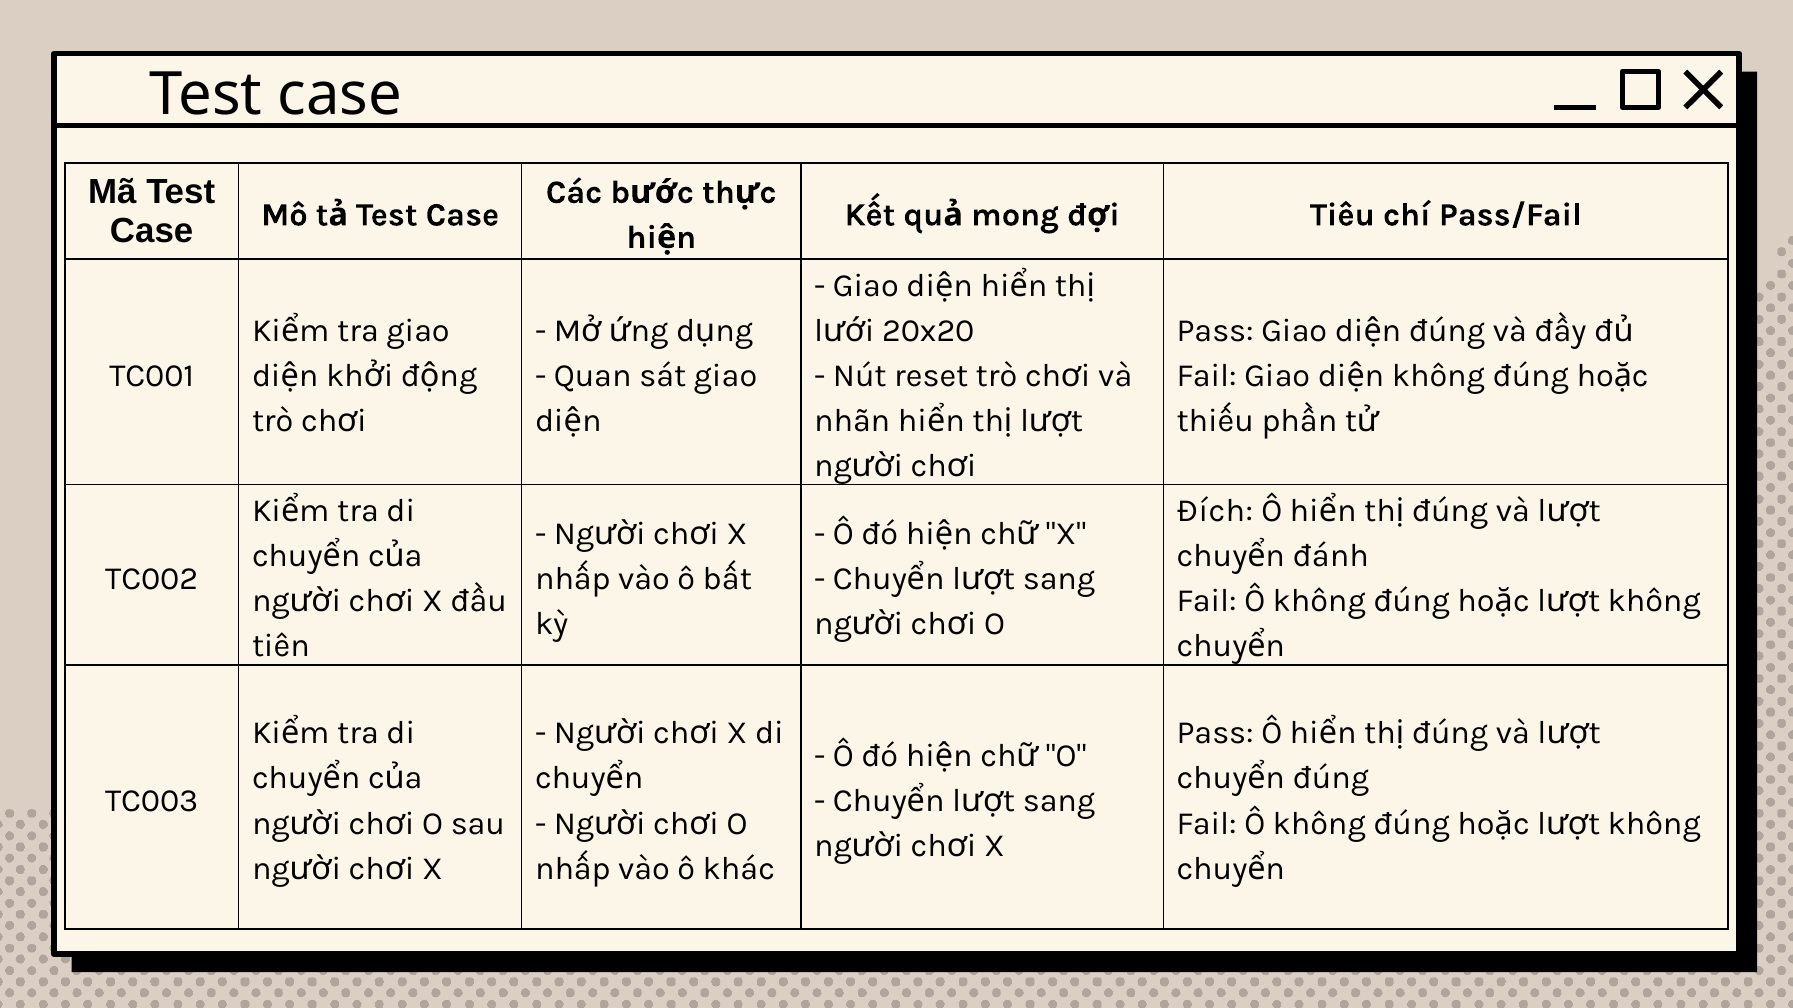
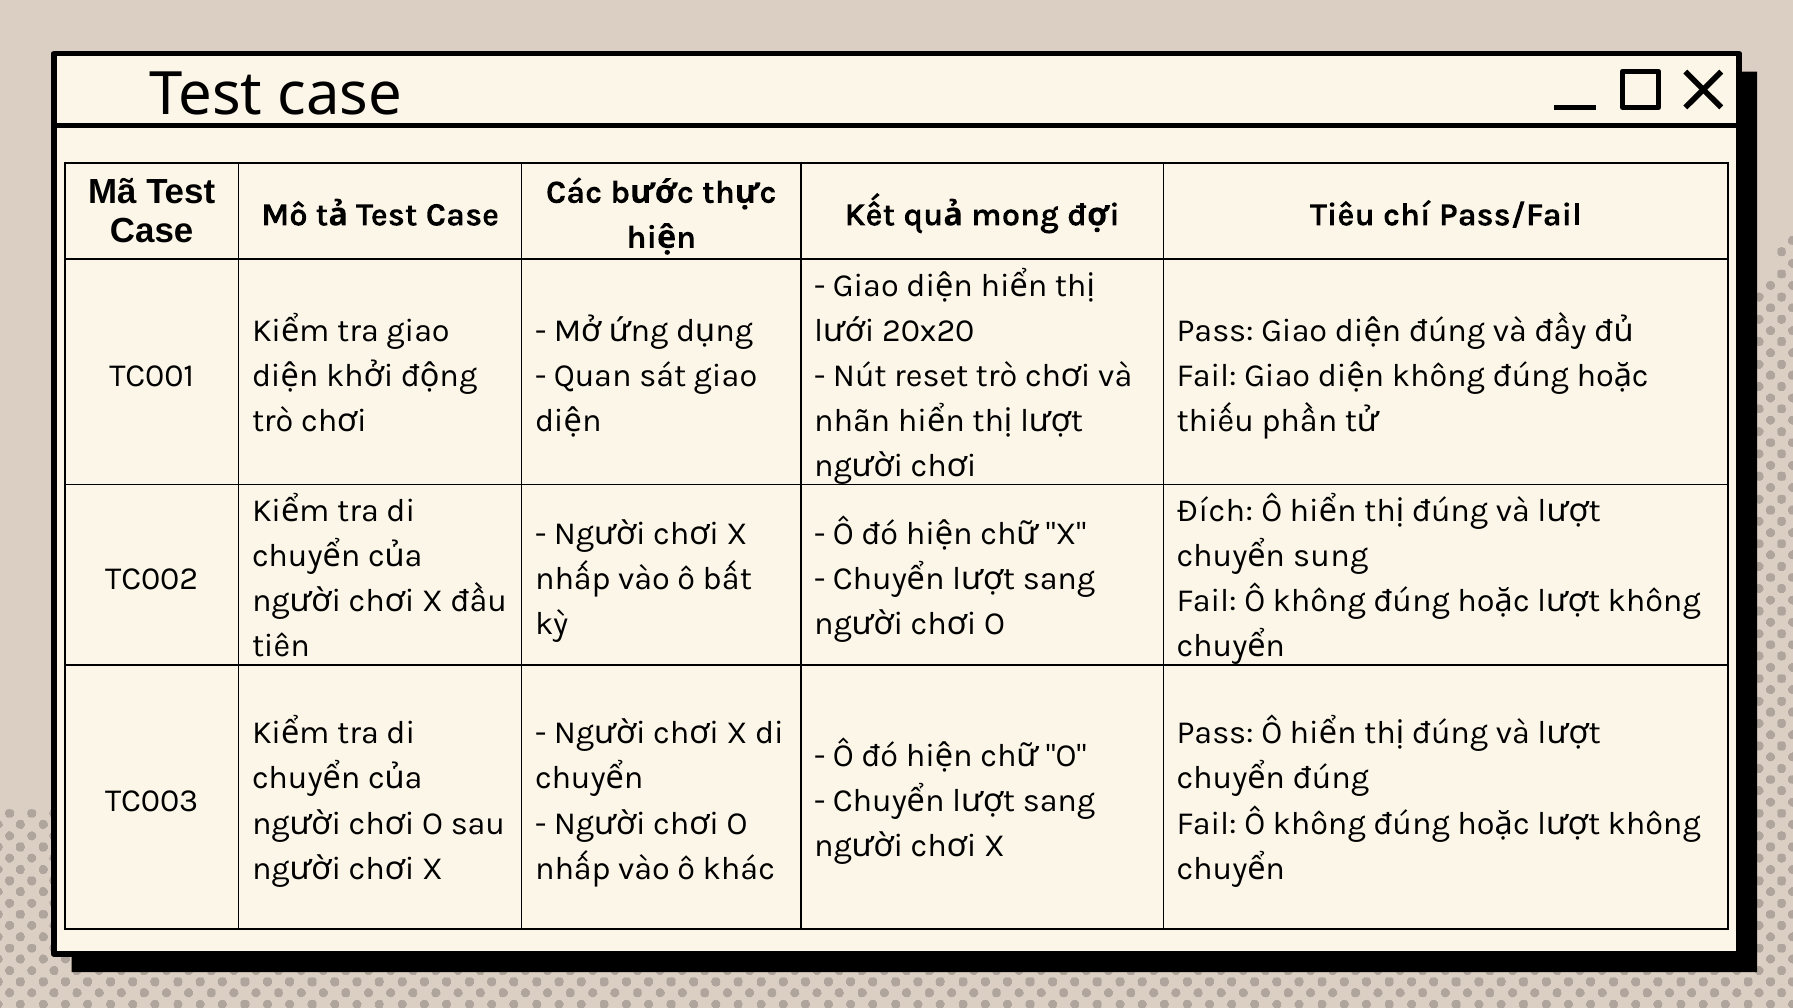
đánh: đánh -> sung
